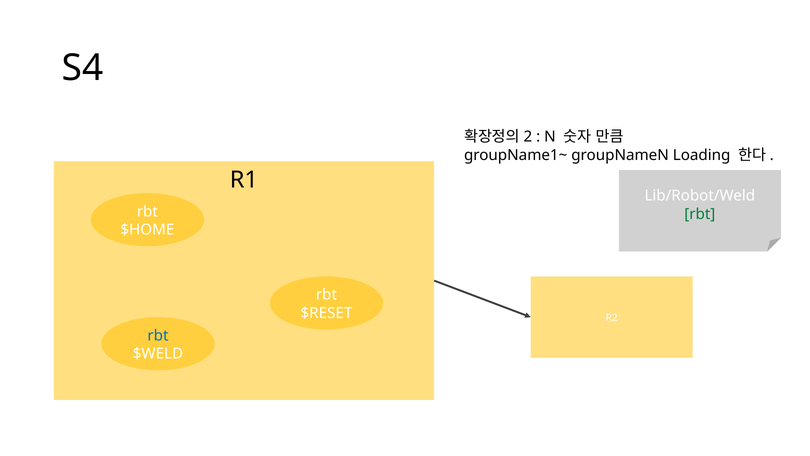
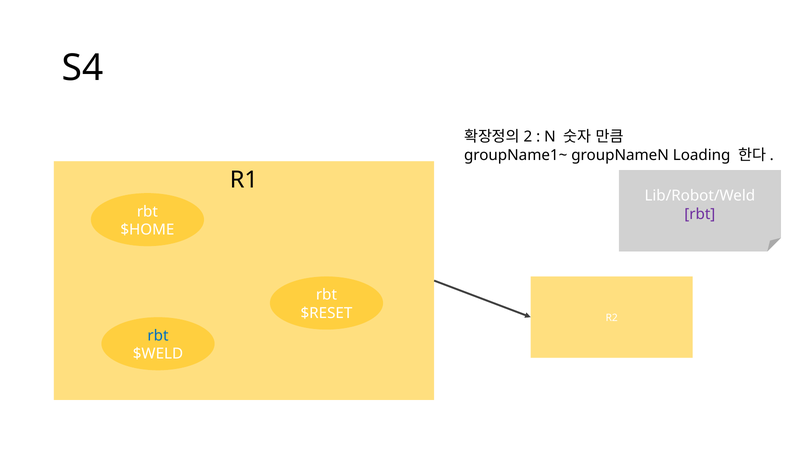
rbt at (700, 214) colour: green -> purple
